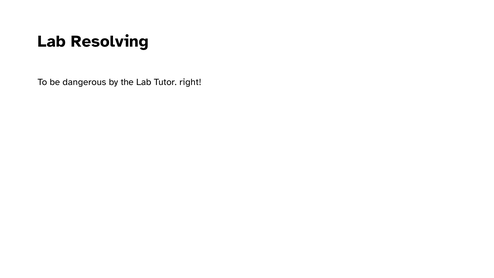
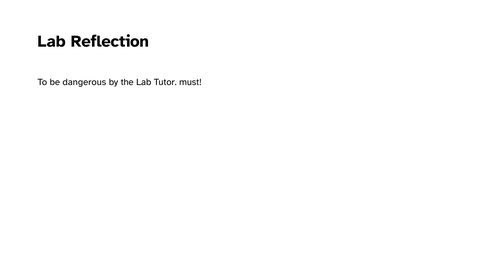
Resolving: Resolving -> Reflection
right: right -> must
